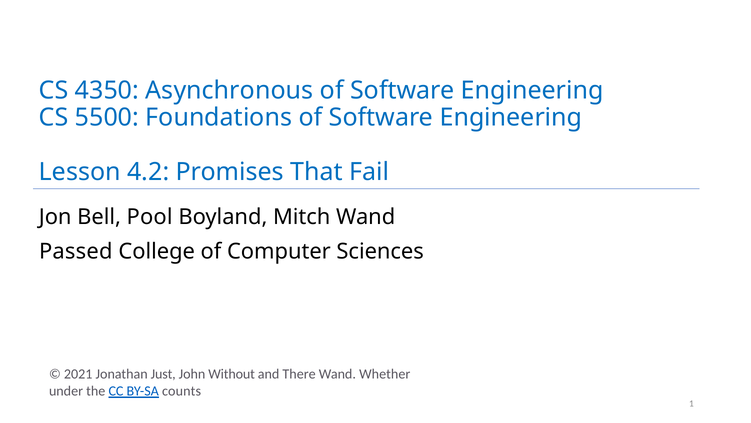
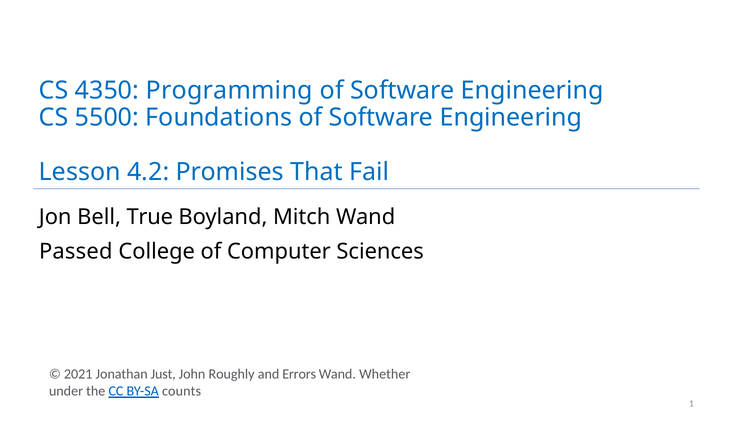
Asynchronous: Asynchronous -> Programming
Pool: Pool -> True
Without: Without -> Roughly
There: There -> Errors
